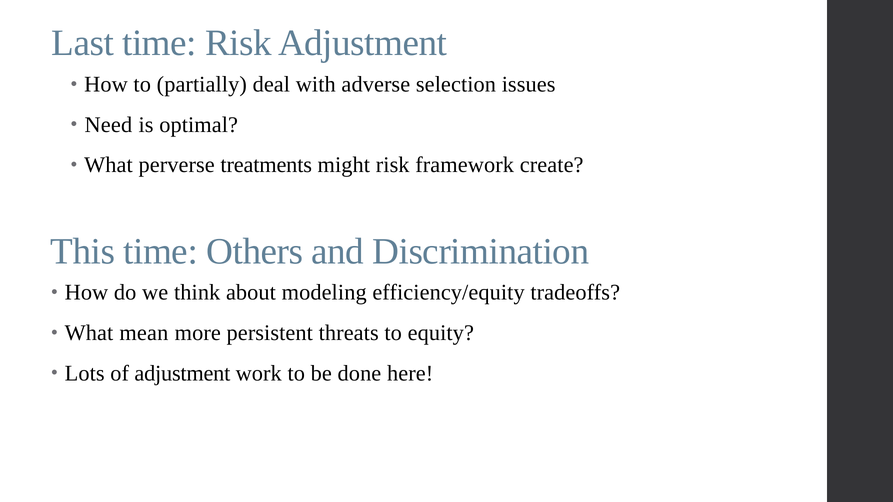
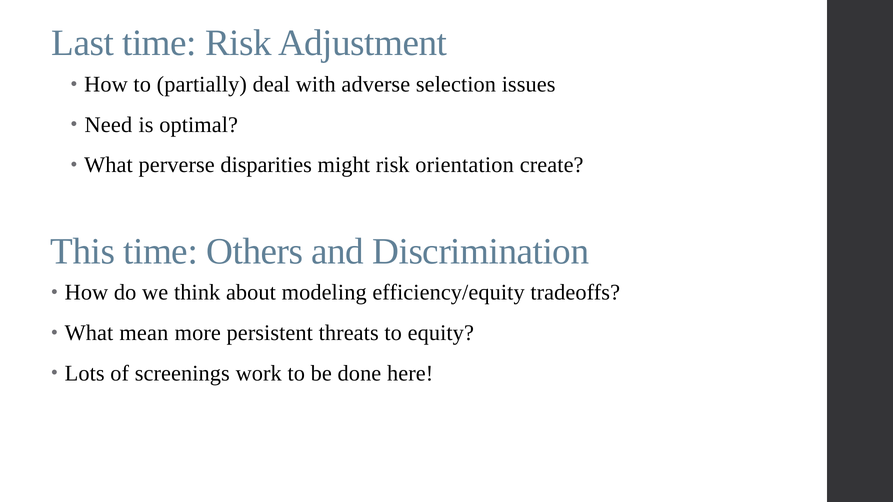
treatments: treatments -> disparities
framework: framework -> orientation
of adjustment: adjustment -> screenings
